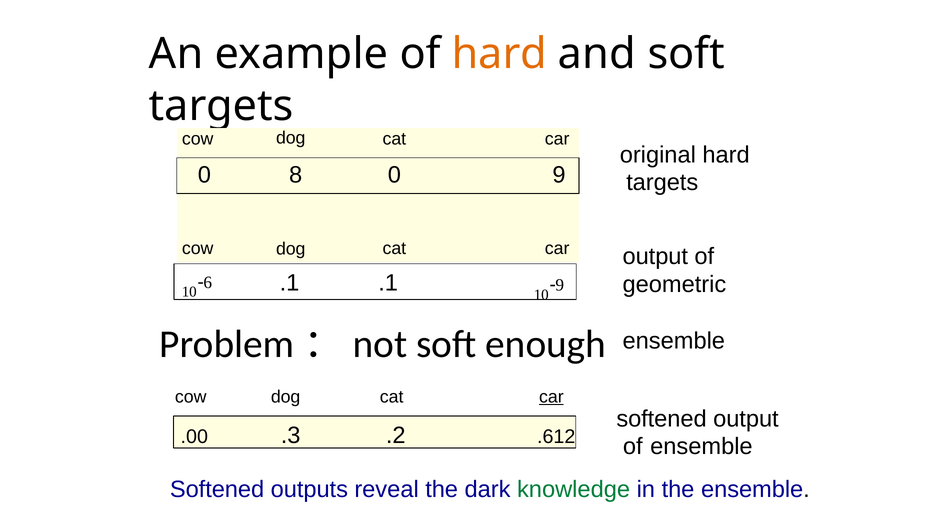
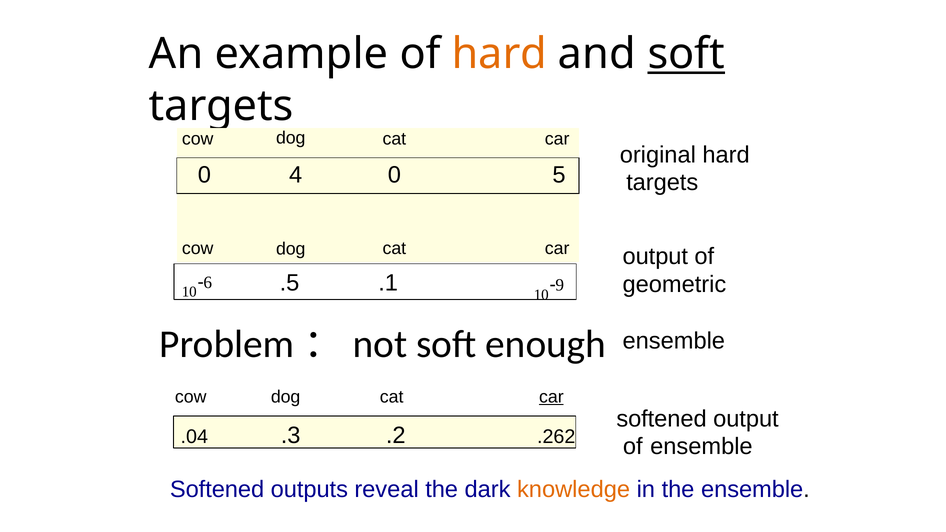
soft at (686, 54) underline: none -> present
8: 8 -> 4
9: 9 -> 5
.1 at (290, 283): .1 -> .5
.00: .00 -> .04
.612: .612 -> .262
knowledge colour: green -> orange
